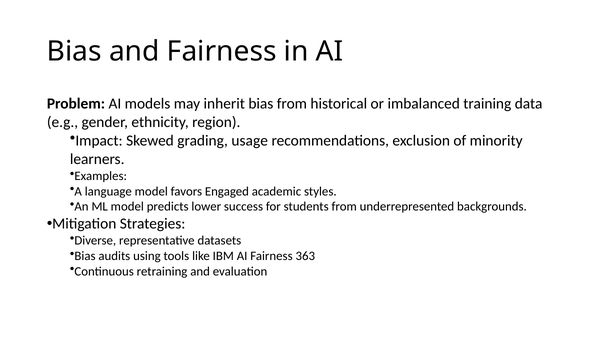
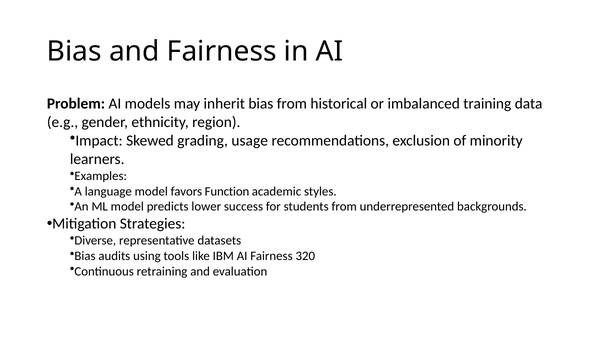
Engaged: Engaged -> Function
363: 363 -> 320
